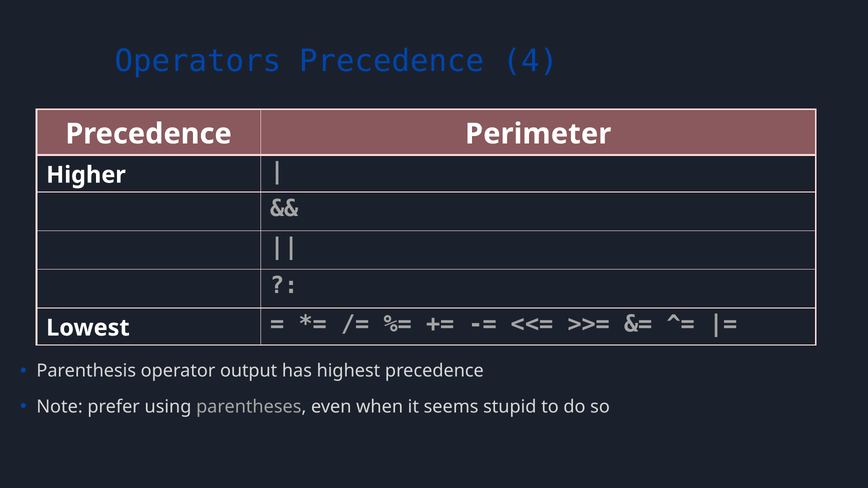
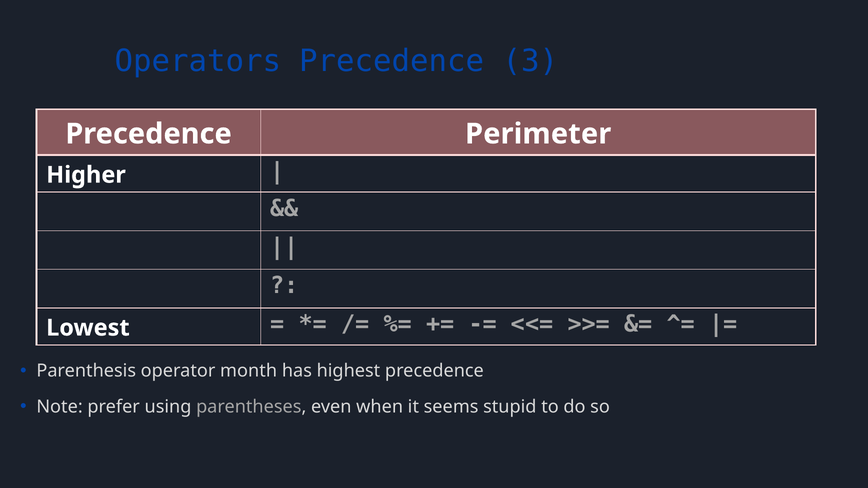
4: 4 -> 3
output: output -> month
